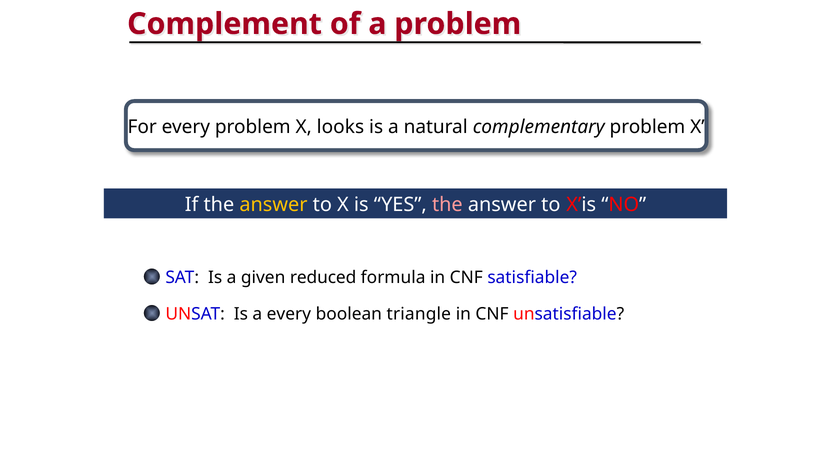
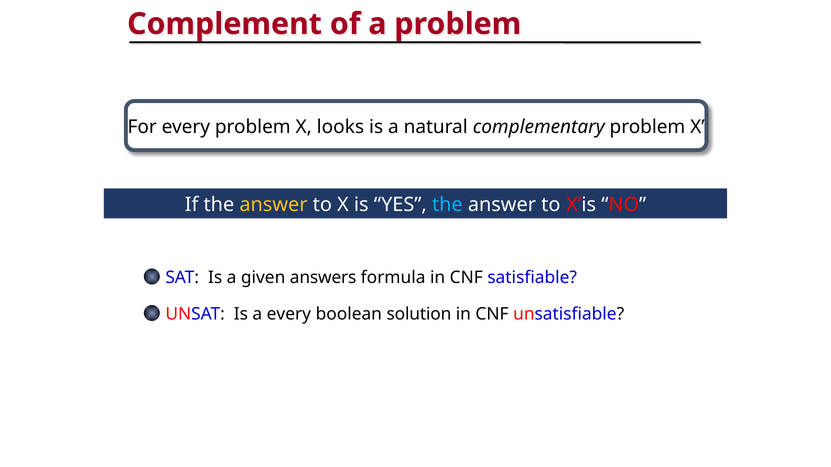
the at (447, 205) colour: pink -> light blue
reduced: reduced -> answers
triangle: triangle -> solution
